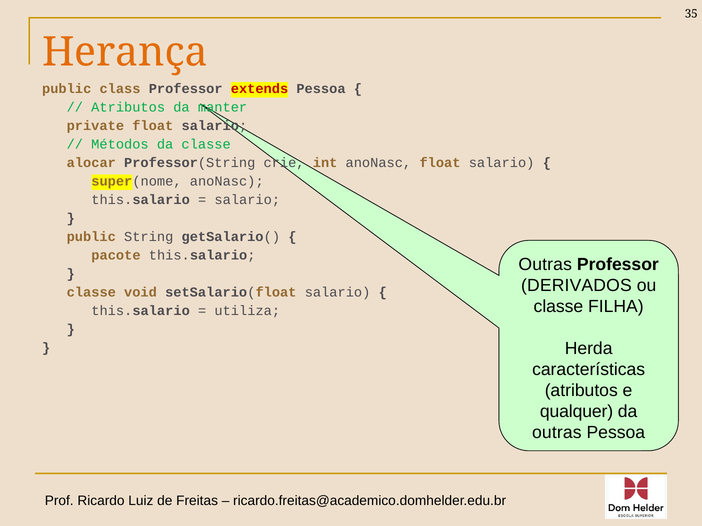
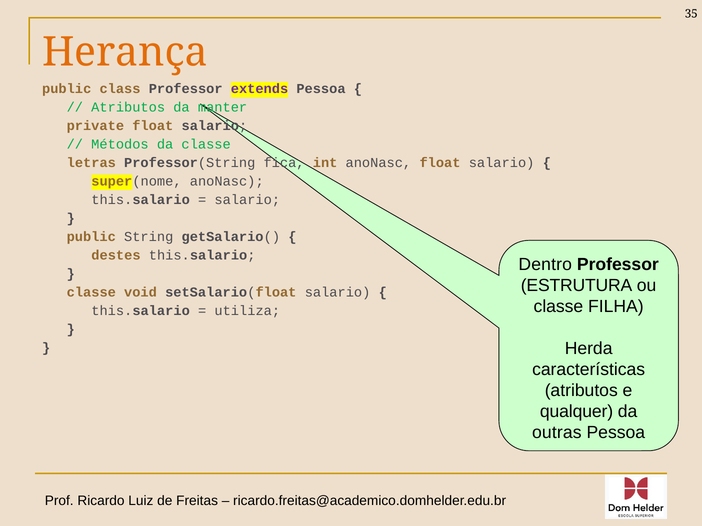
extends colour: red -> purple
alocar: alocar -> letras
crie: crie -> fica
pacote: pacote -> destes
Outras at (545, 265): Outras -> Dentro
DERIVADOS: DERIVADOS -> ESTRUTURA
